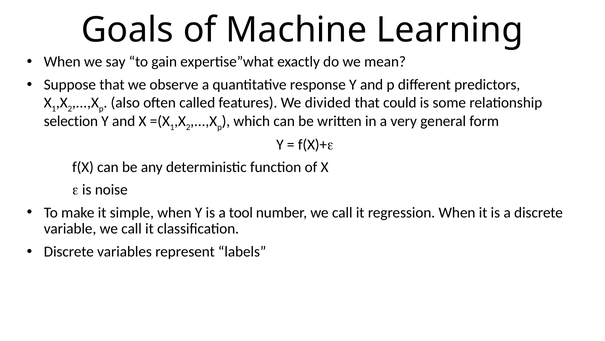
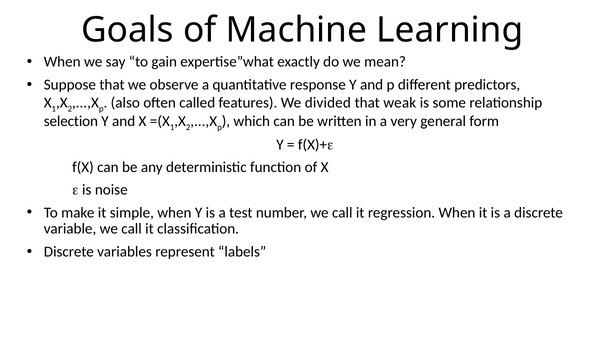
could: could -> weak
tool: tool -> test
